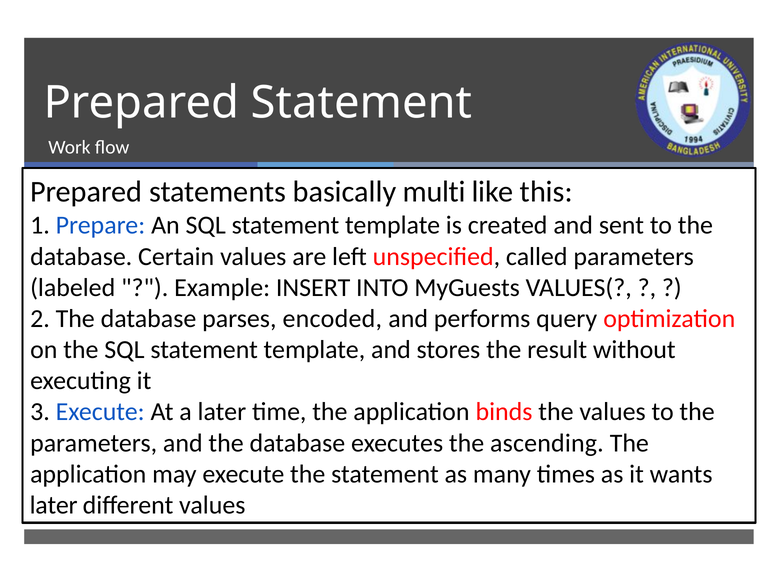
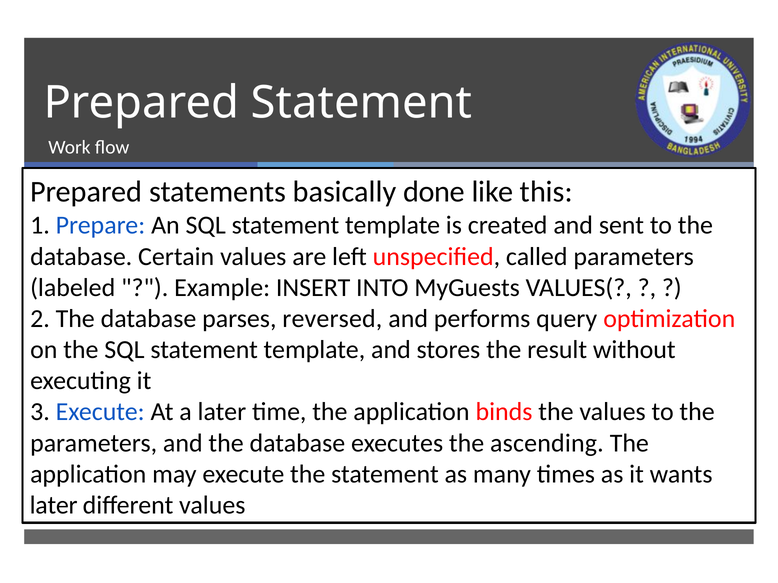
multi: multi -> done
encoded: encoded -> reversed
